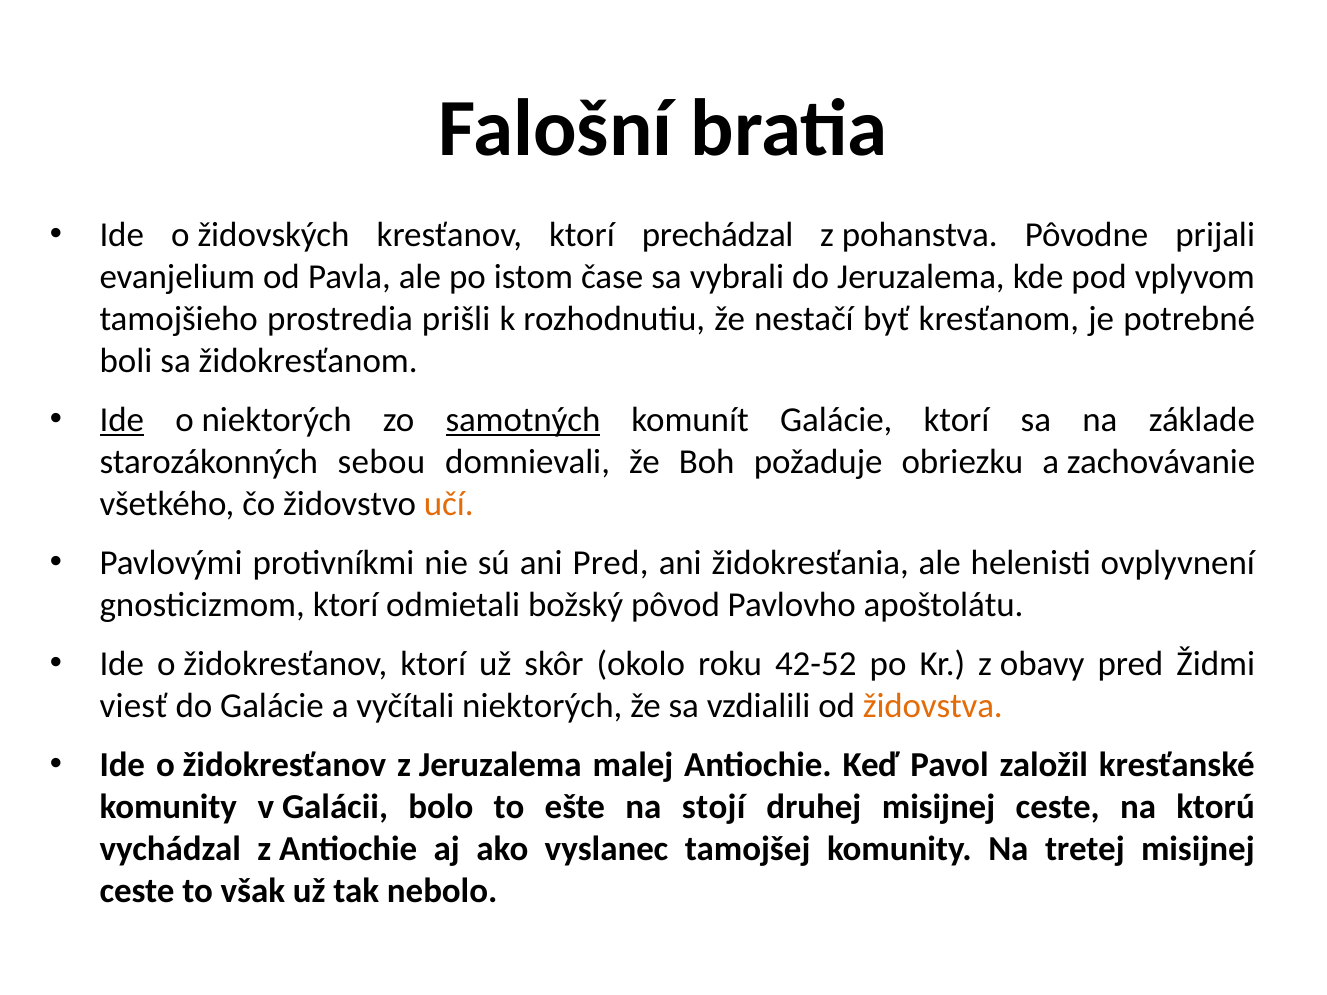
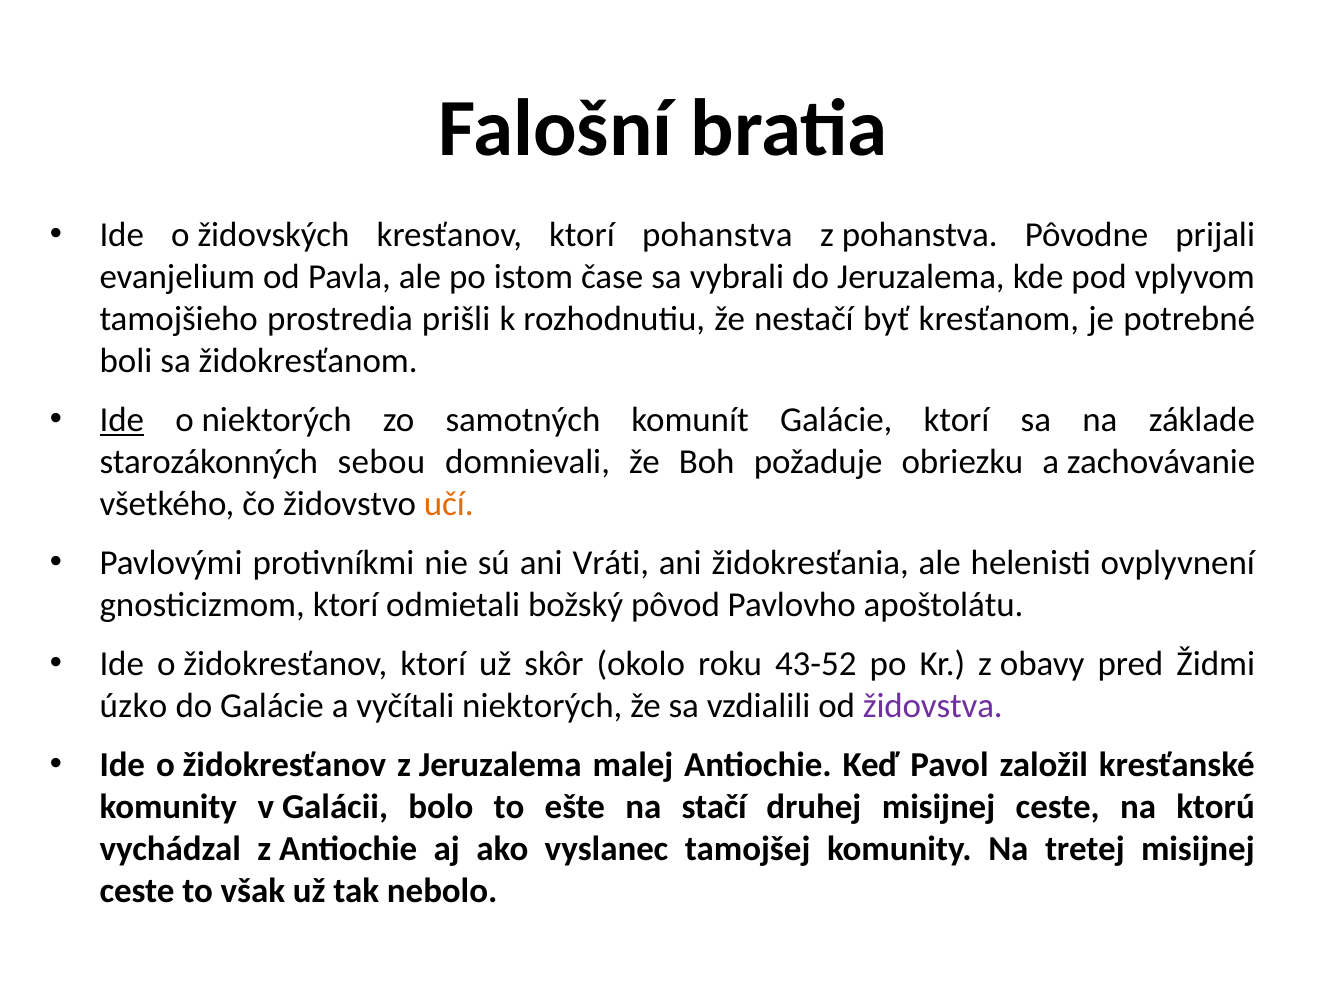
ktorí prechádzal: prechádzal -> pohanstva
samotných underline: present -> none
ani Pred: Pred -> Vráti
42-52: 42-52 -> 43-52
viesť: viesť -> úzko
židovstva colour: orange -> purple
stojí: stojí -> stačí
